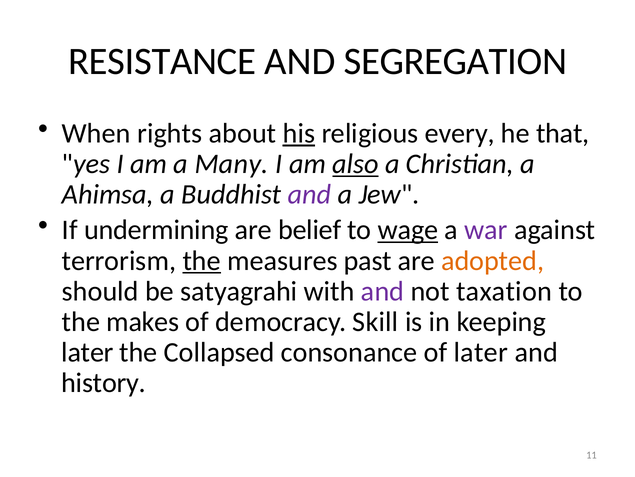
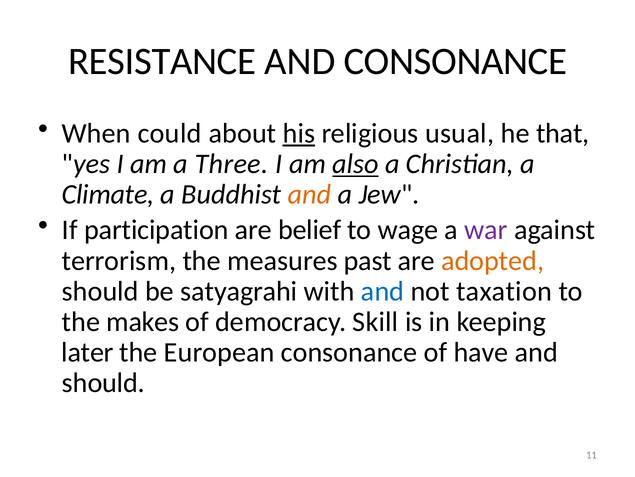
AND SEGREGATION: SEGREGATION -> CONSONANCE
rights: rights -> could
every: every -> usual
Many: Many -> Three
Ahimsa: Ahimsa -> Climate
and at (309, 194) colour: purple -> orange
undermining: undermining -> participation
wage underline: present -> none
the at (202, 260) underline: present -> none
and at (383, 291) colour: purple -> blue
Collapsed: Collapsed -> European
of later: later -> have
history at (104, 382): history -> should
